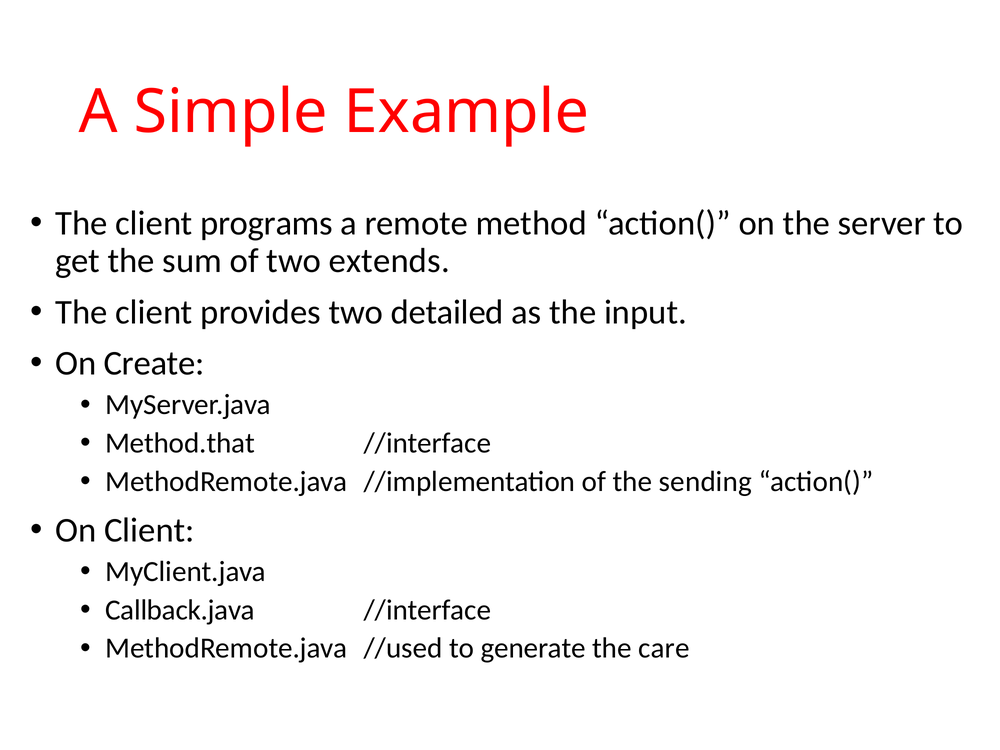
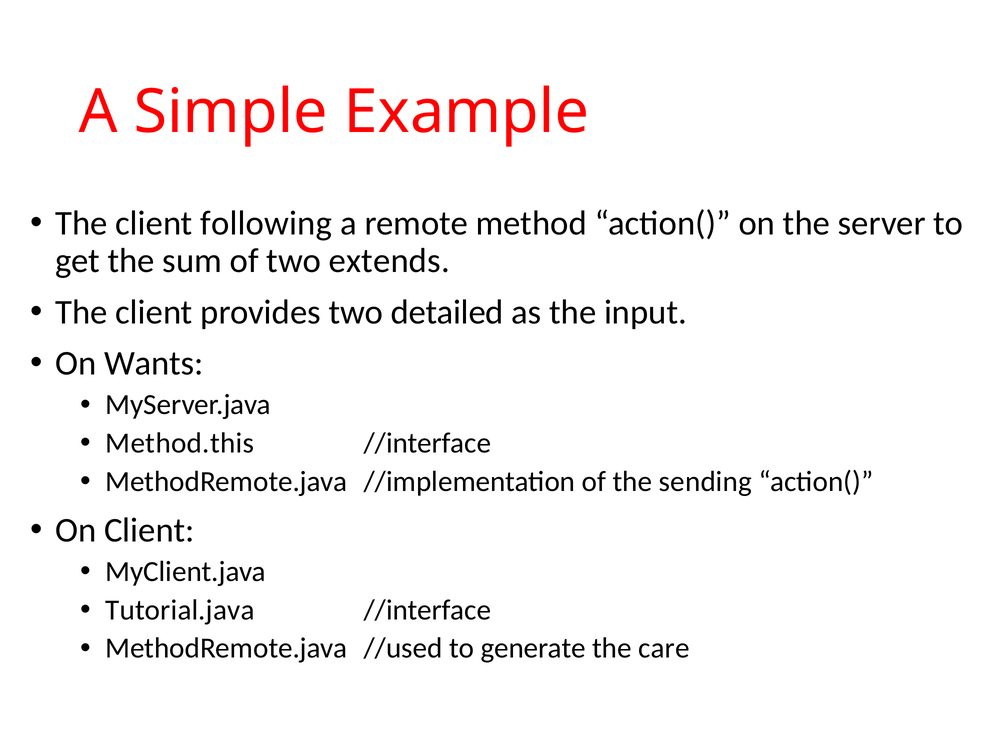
programs: programs -> following
Create: Create -> Wants
Method.that: Method.that -> Method.this
Callback.java: Callback.java -> Tutorial.java
